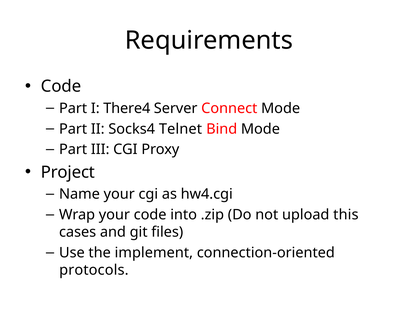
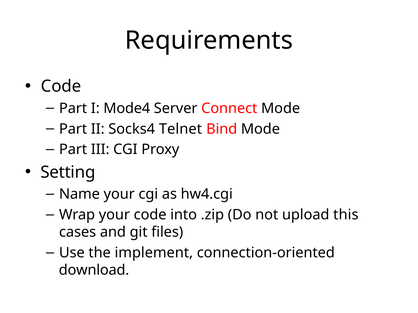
There4: There4 -> Mode4
Project: Project -> Setting
protocols: protocols -> download
